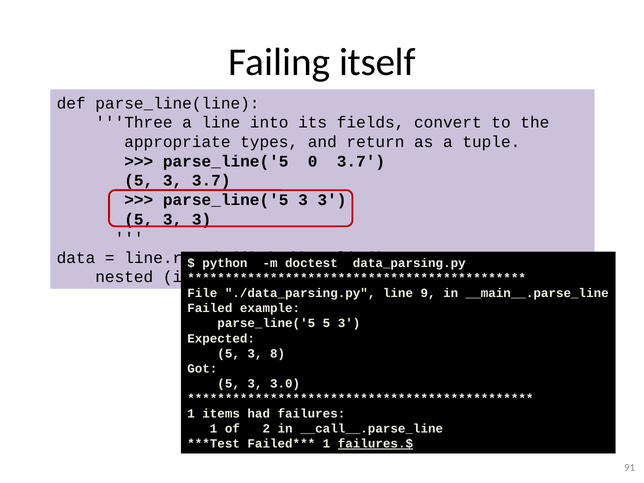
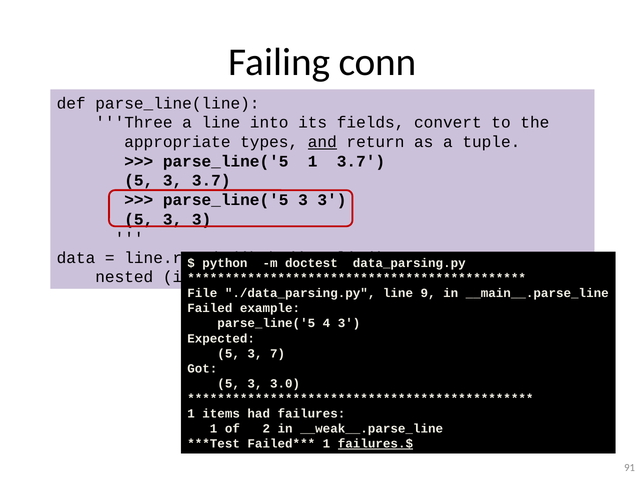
itself: itself -> conn
and underline: none -> present
parse_line('5 0: 0 -> 1
parse_line('5 5: 5 -> 4
8: 8 -> 7
__call__.parse_line: __call__.parse_line -> __weak__.parse_line
